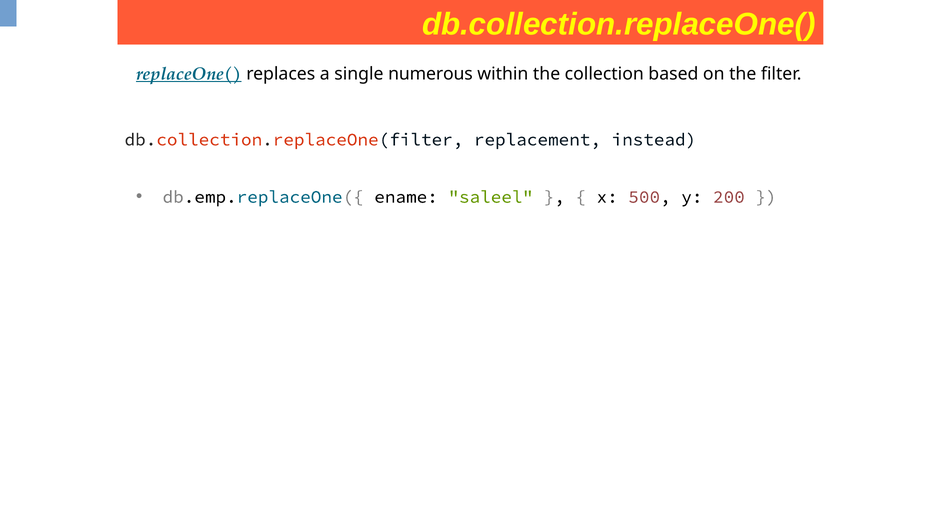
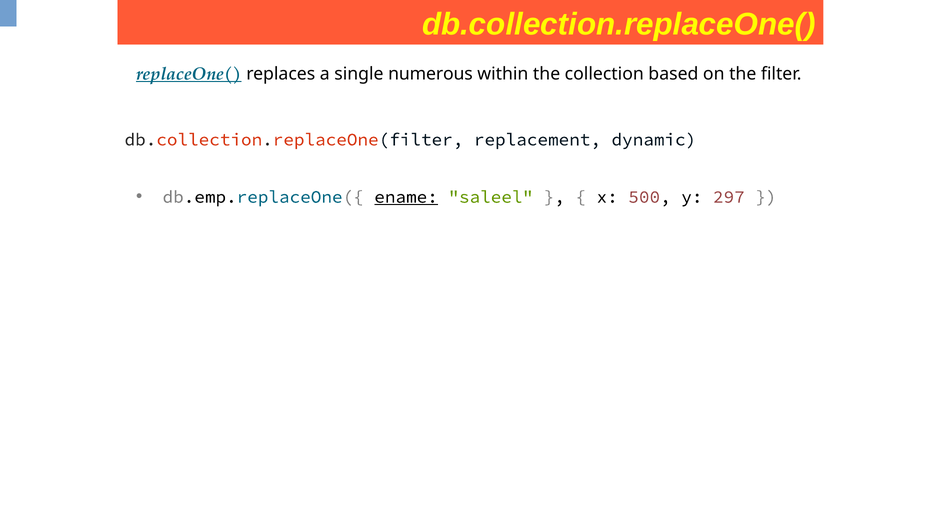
instead: instead -> dynamic
ename underline: none -> present
200: 200 -> 297
